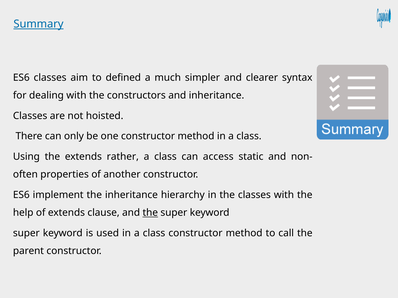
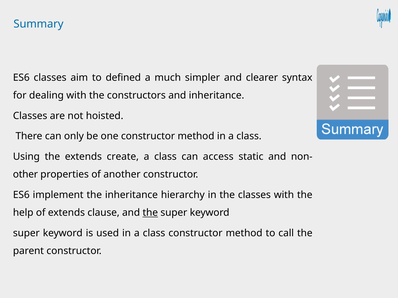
Summary underline: present -> none
rather: rather -> create
often: often -> other
